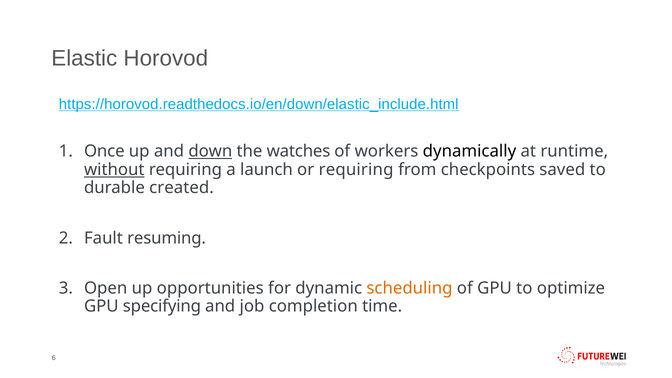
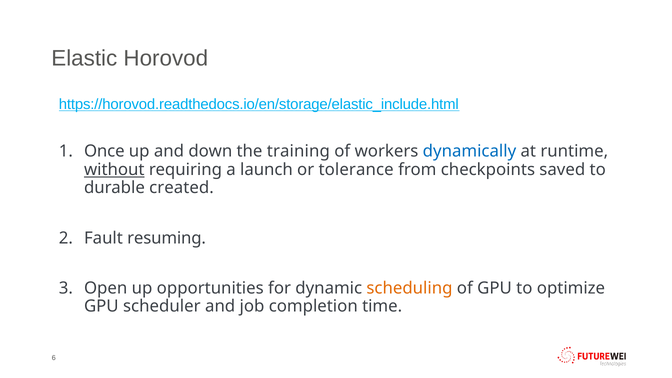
https://horovod.readthedocs.io/en/down/elastic_include.html: https://horovod.readthedocs.io/en/down/elastic_include.html -> https://horovod.readthedocs.io/en/storage/elastic_include.html
down underline: present -> none
watches: watches -> training
dynamically colour: black -> blue
or requiring: requiring -> tolerance
specifying: specifying -> scheduler
